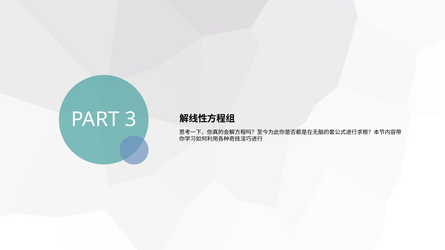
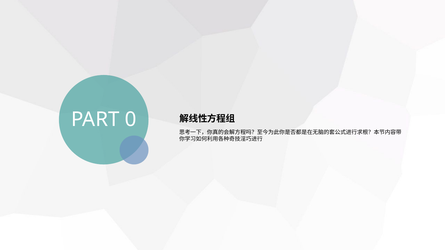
3: 3 -> 0
